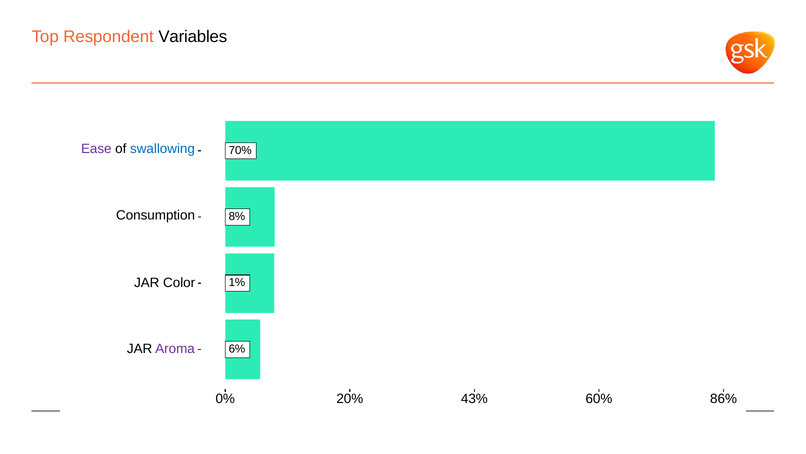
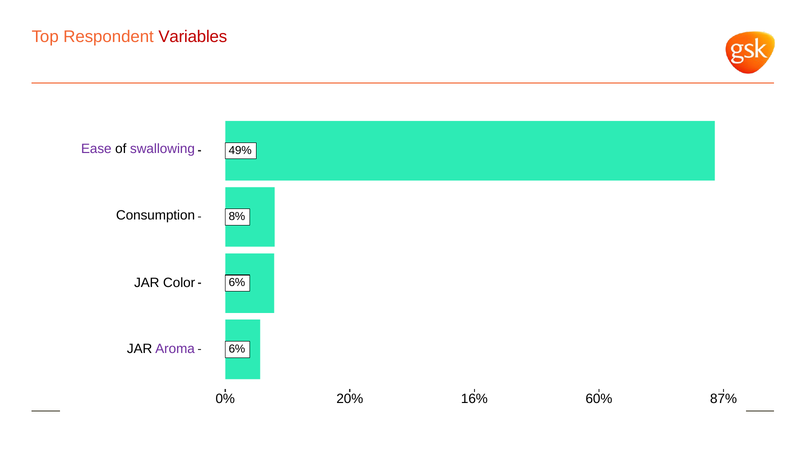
Variables colour: black -> red
swallowing colour: blue -> purple
70%: 70% -> 49%
1% at (237, 282): 1% -> 6%
43%: 43% -> 16%
86%: 86% -> 87%
